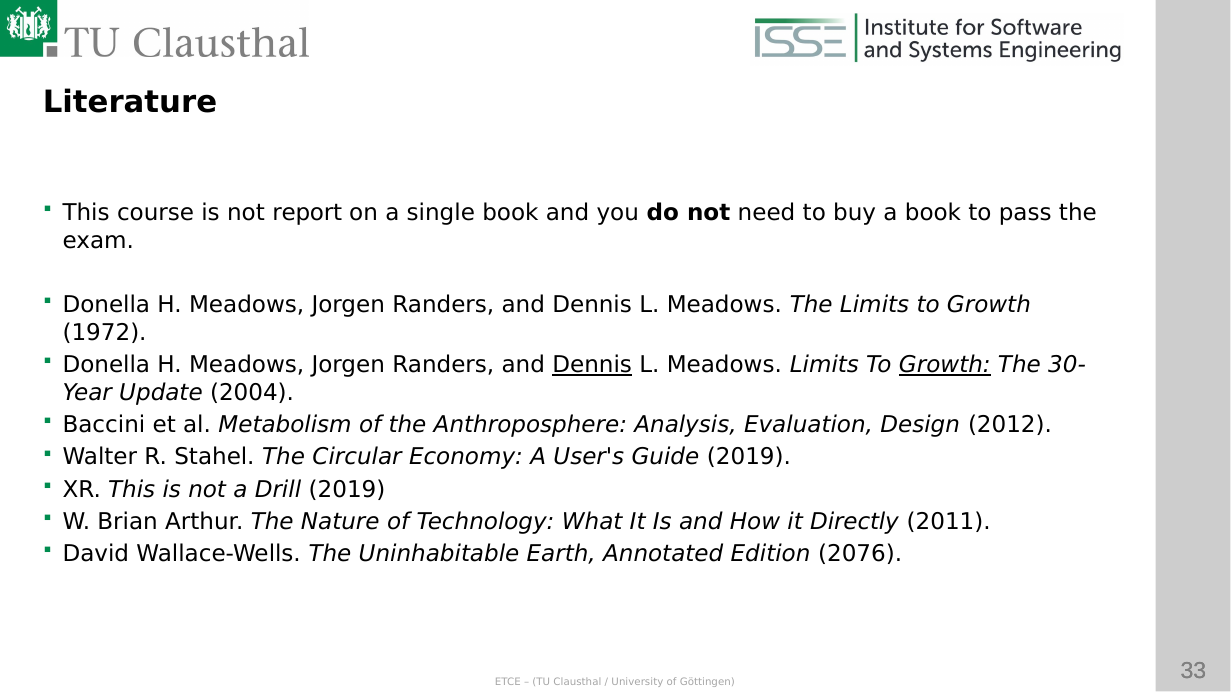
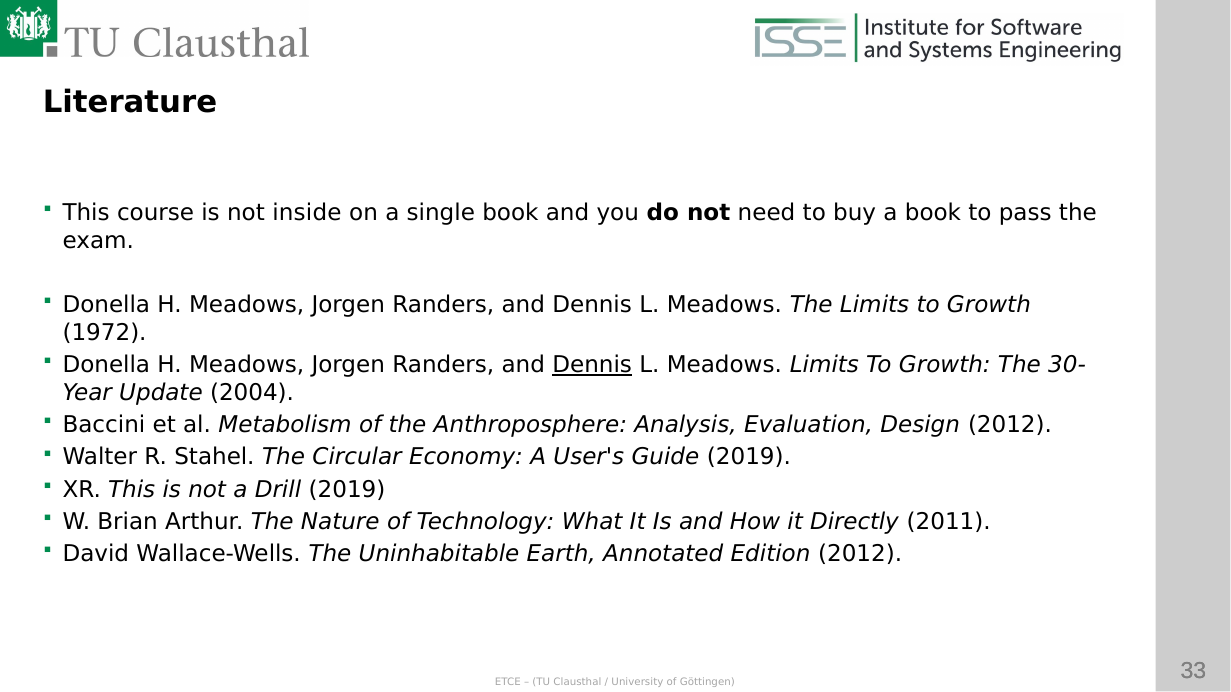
report: report -> inside
Growth at (945, 365) underline: present -> none
Edition 2076: 2076 -> 2012
